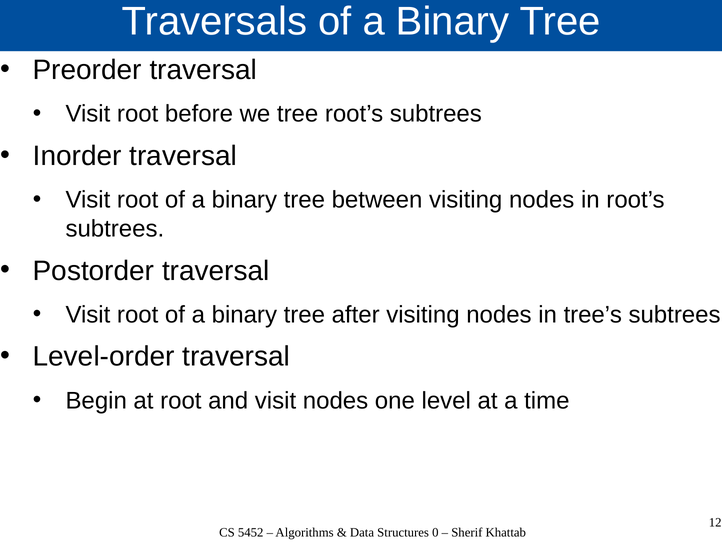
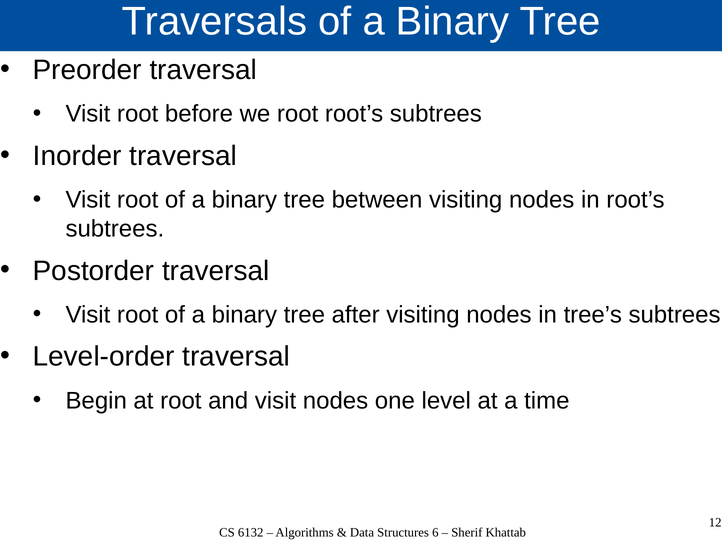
we tree: tree -> root
5452: 5452 -> 6132
0: 0 -> 6
